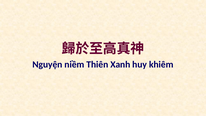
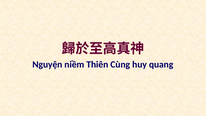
Xanh: Xanh -> Cùng
khiêm: khiêm -> quang
